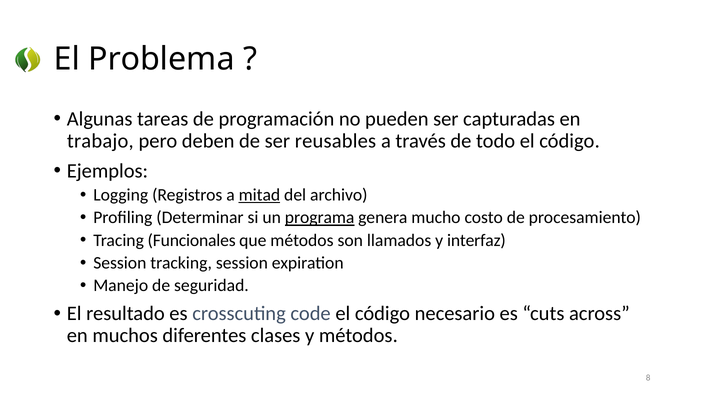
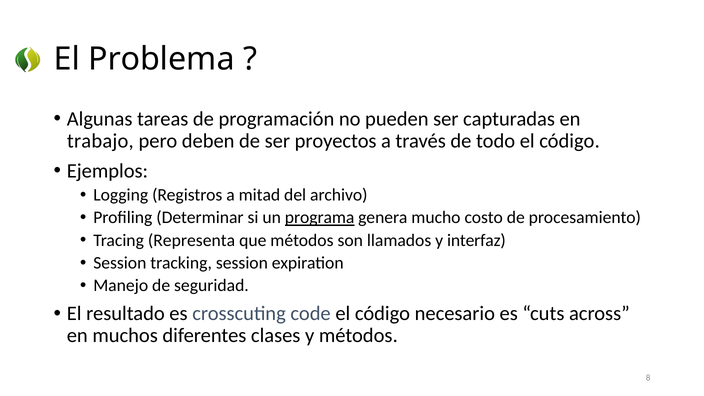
reusables: reusables -> proyectos
mitad underline: present -> none
Funcionales: Funcionales -> Representa
